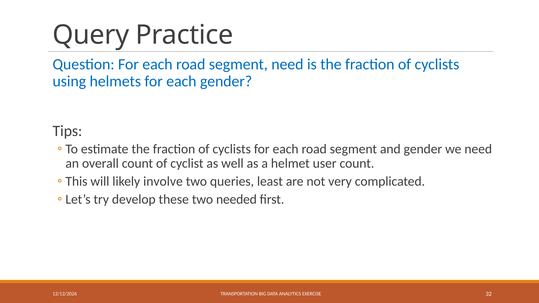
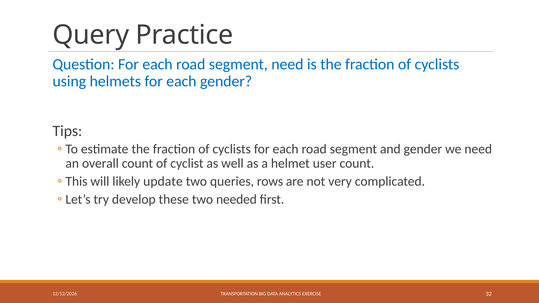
involve: involve -> update
least: least -> rows
